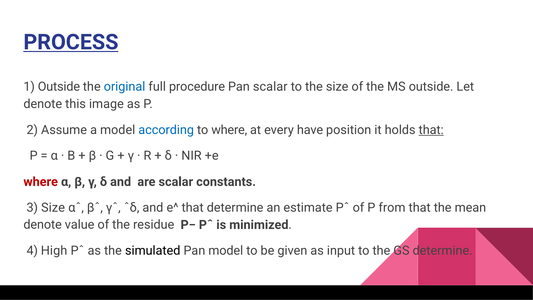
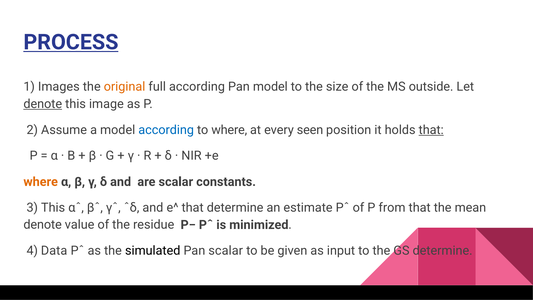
1 Outside: Outside -> Images
original colour: blue -> orange
full procedure: procedure -> according
Pan scalar: scalar -> model
denote at (43, 104) underline: none -> present
have: have -> seen
where at (41, 182) colour: red -> orange
3 Size: Size -> This
High: High -> Data
Pan model: model -> scalar
